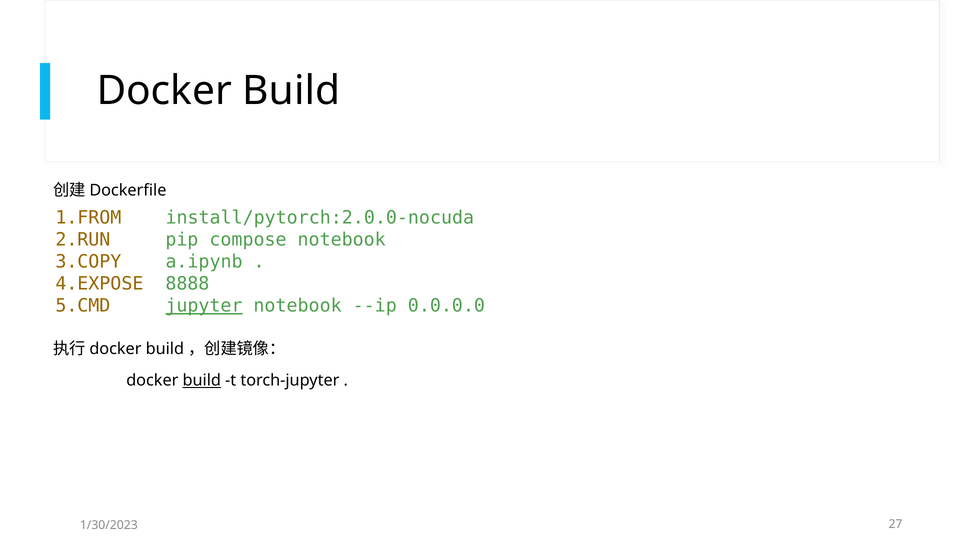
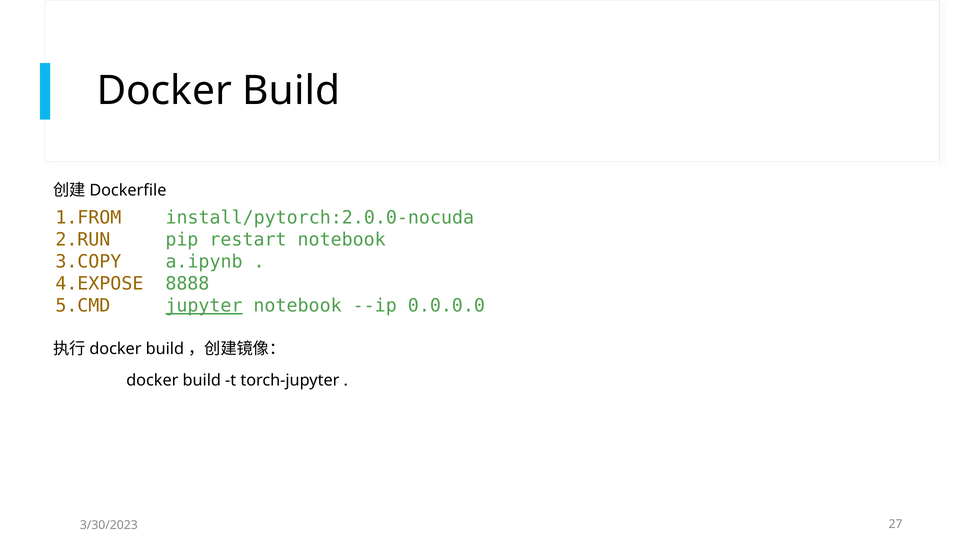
compose: compose -> restart
build at (202, 380) underline: present -> none
1/30/2023: 1/30/2023 -> 3/30/2023
